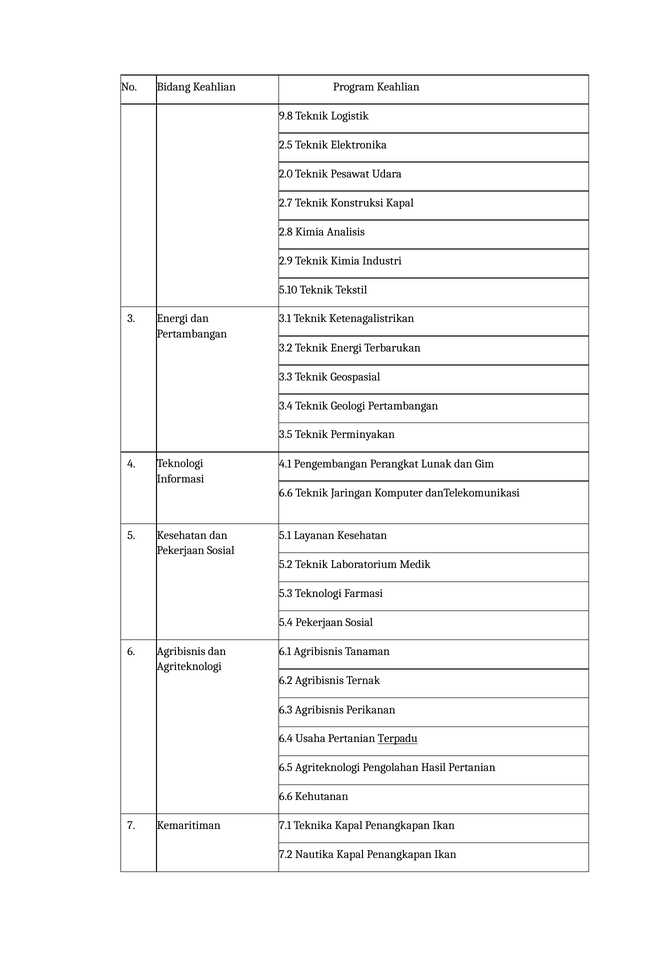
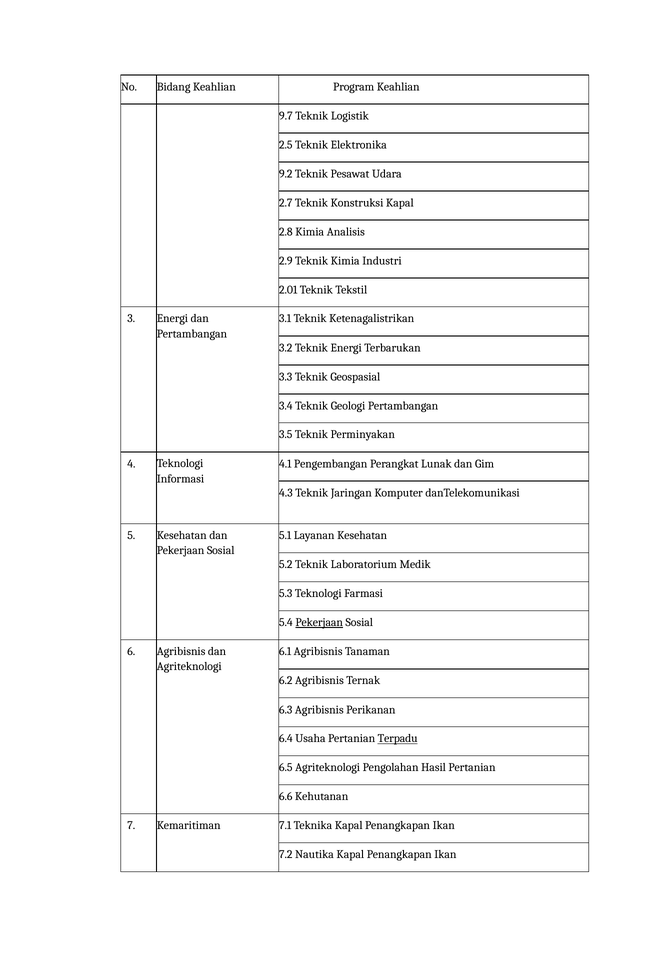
9.8: 9.8 -> 9.7
2.0: 2.0 -> 9.2
5.10: 5.10 -> 2.01
6.6 at (286, 493): 6.6 -> 4.3
Pekerjaan at (319, 622) underline: none -> present
